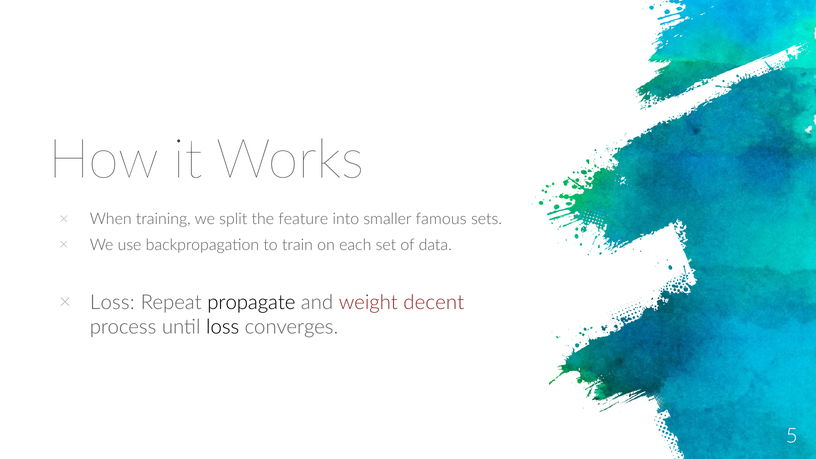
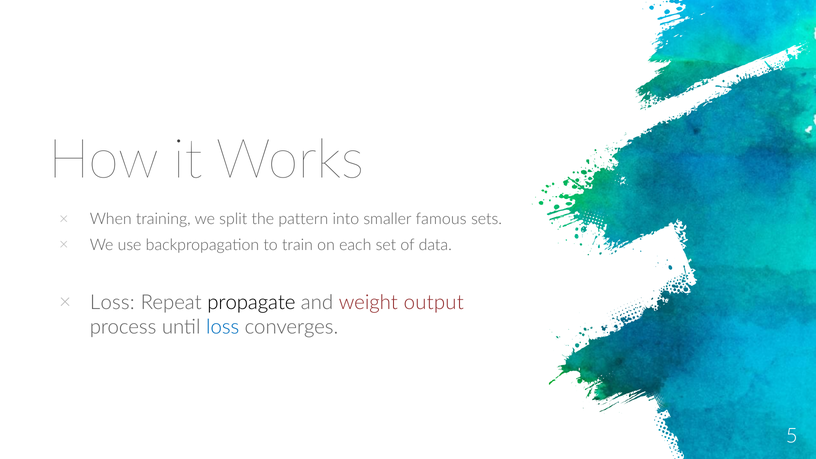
feature: feature -> pattern
decent: decent -> output
loss at (223, 327) colour: black -> blue
